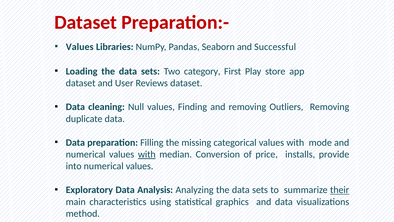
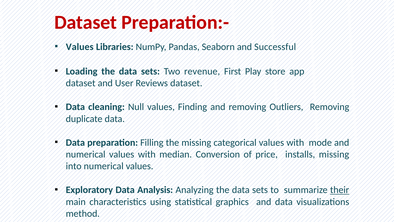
category: category -> revenue
with at (147, 154) underline: present -> none
installs provide: provide -> missing
